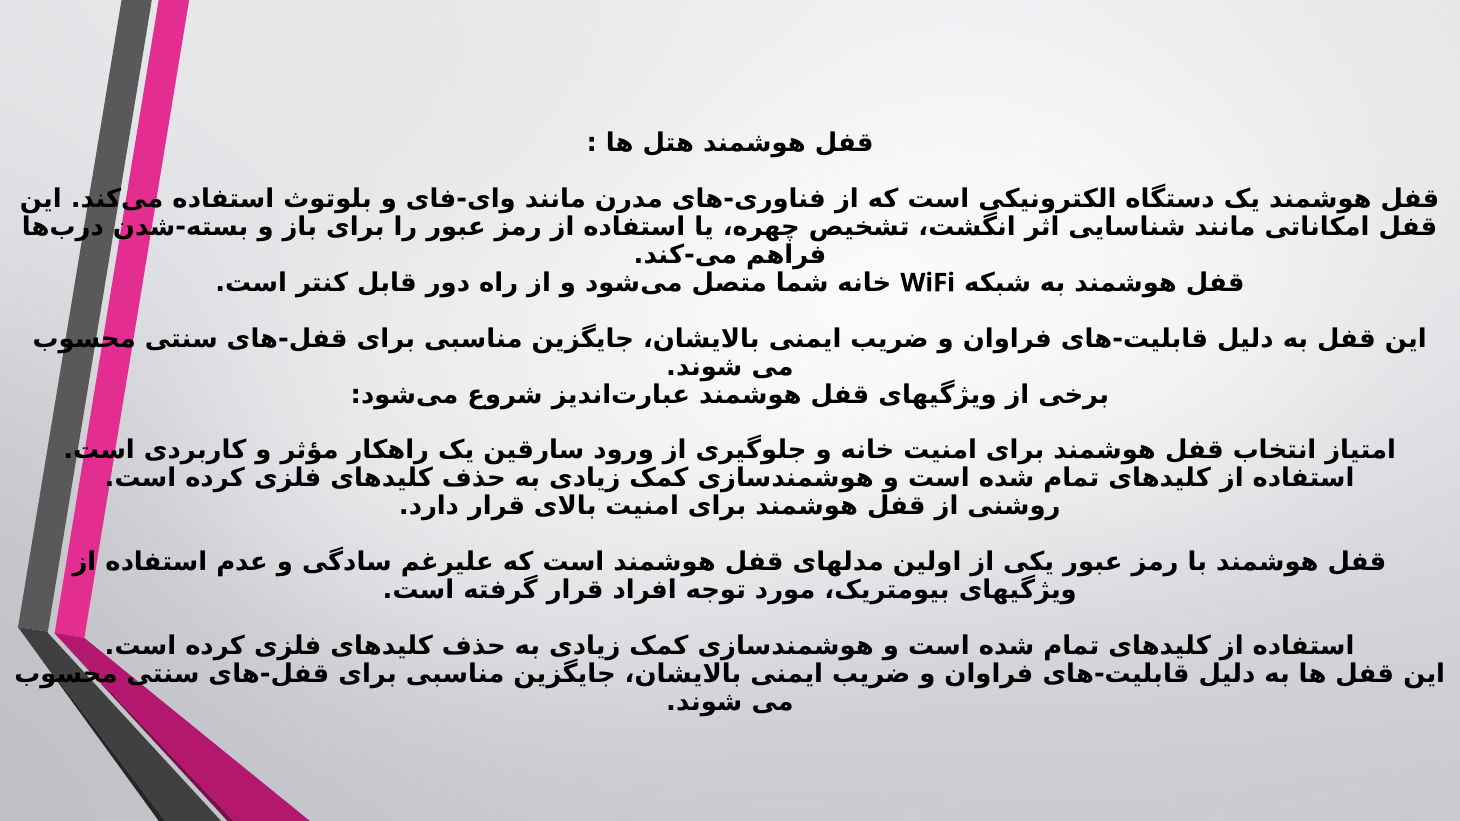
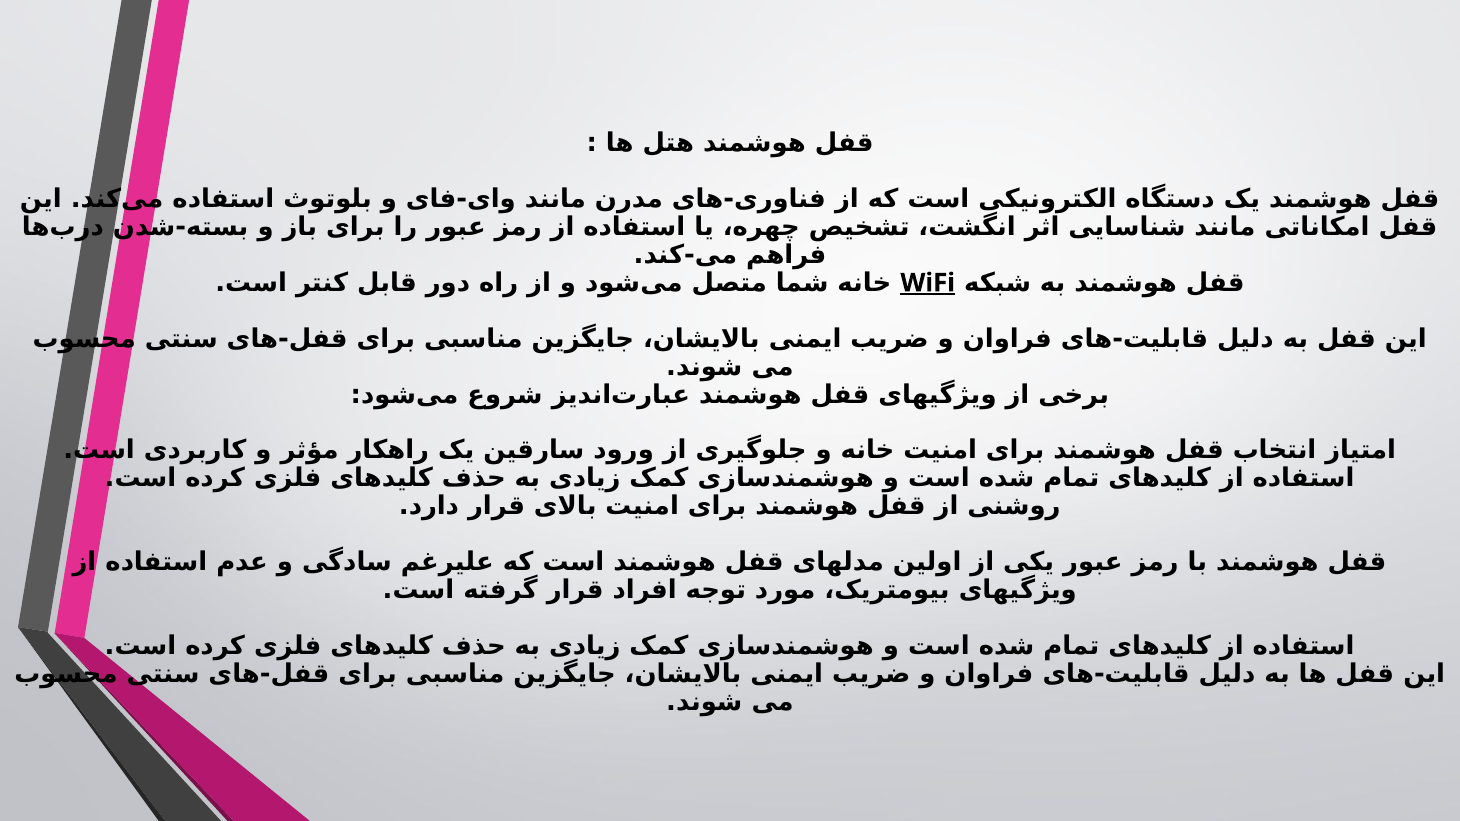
WiFi underline: none -> present
